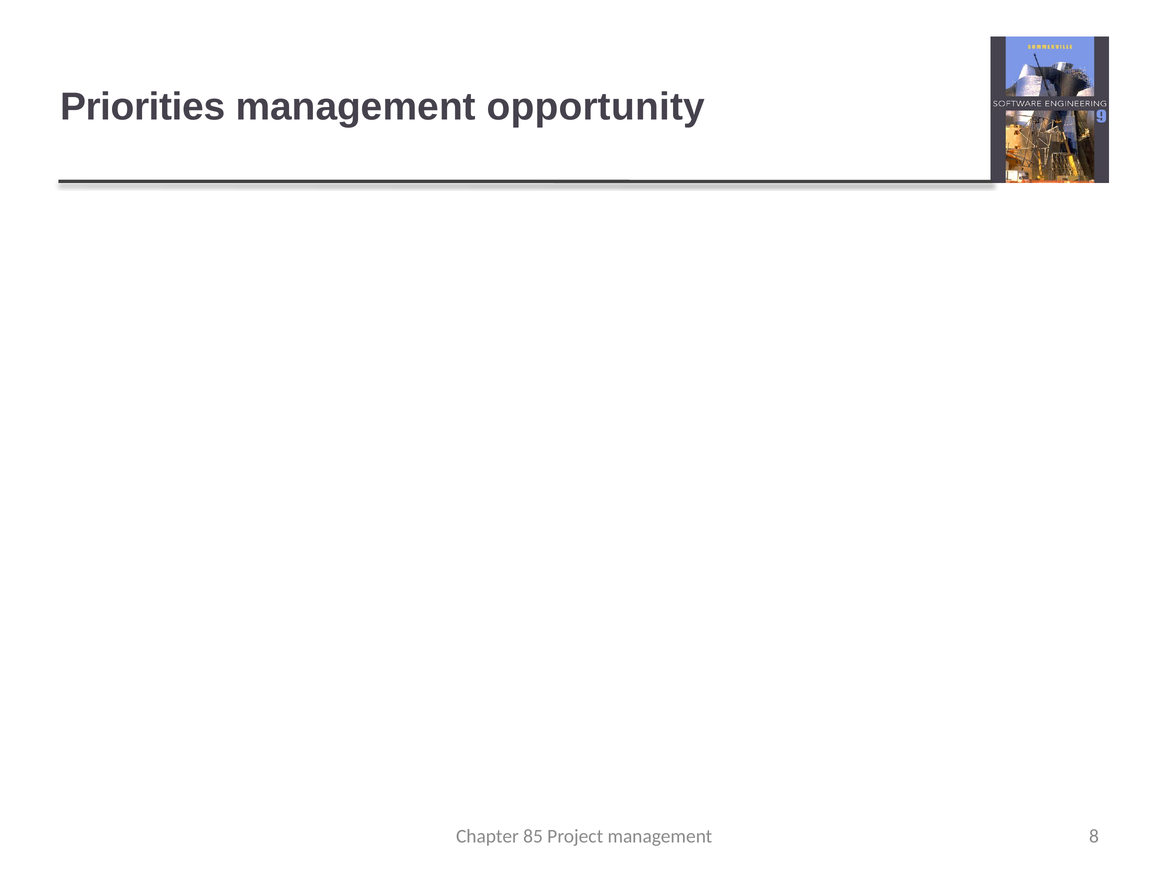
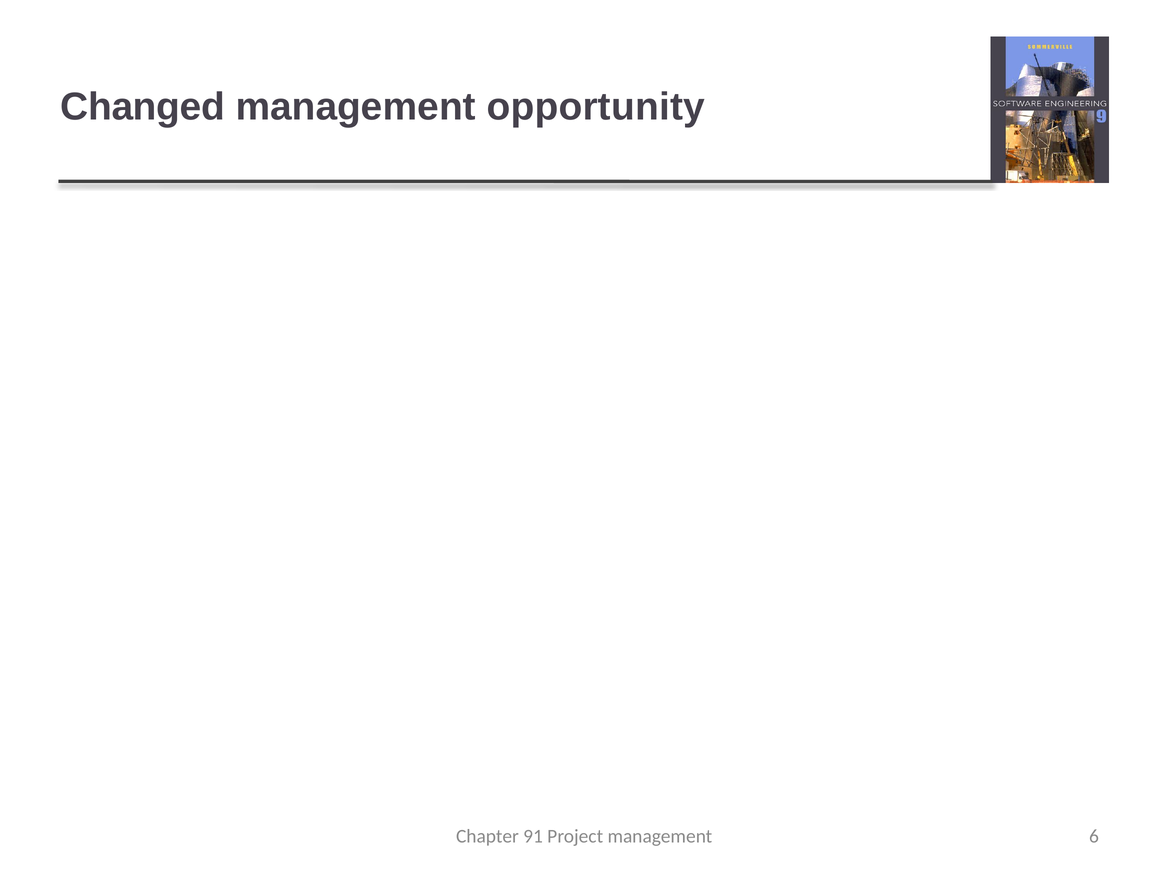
Priorities: Priorities -> Changed
85: 85 -> 91
8: 8 -> 6
